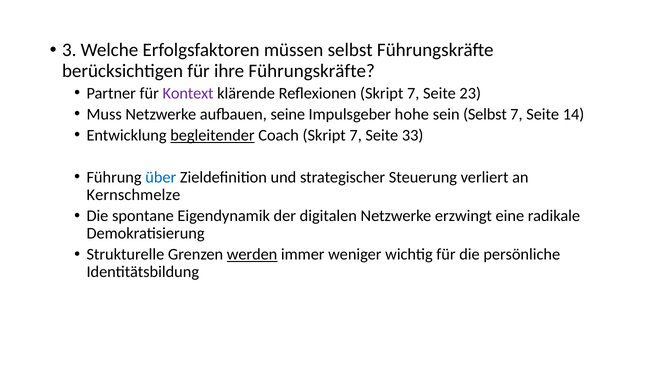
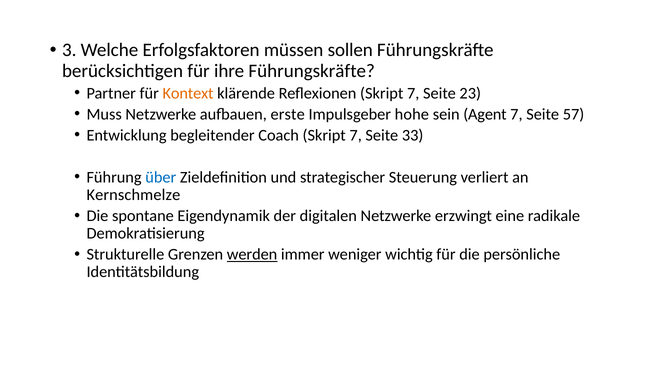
müssen selbst: selbst -> sollen
Kontext colour: purple -> orange
seine: seine -> erste
sein Selbst: Selbst -> Agent
14: 14 -> 57
begleitender underline: present -> none
